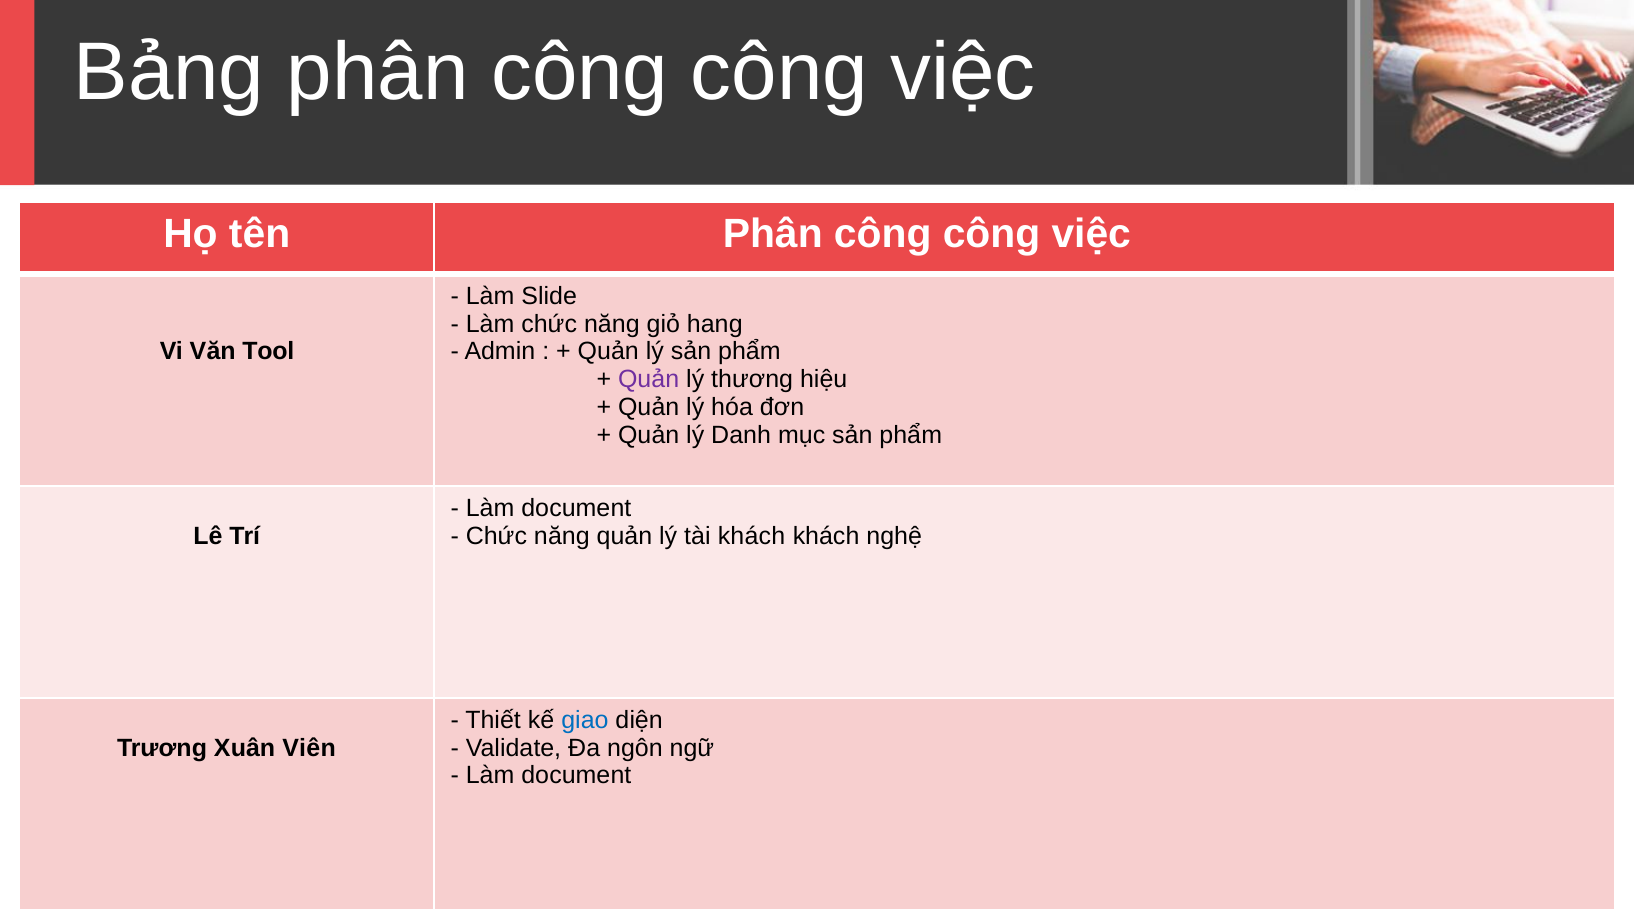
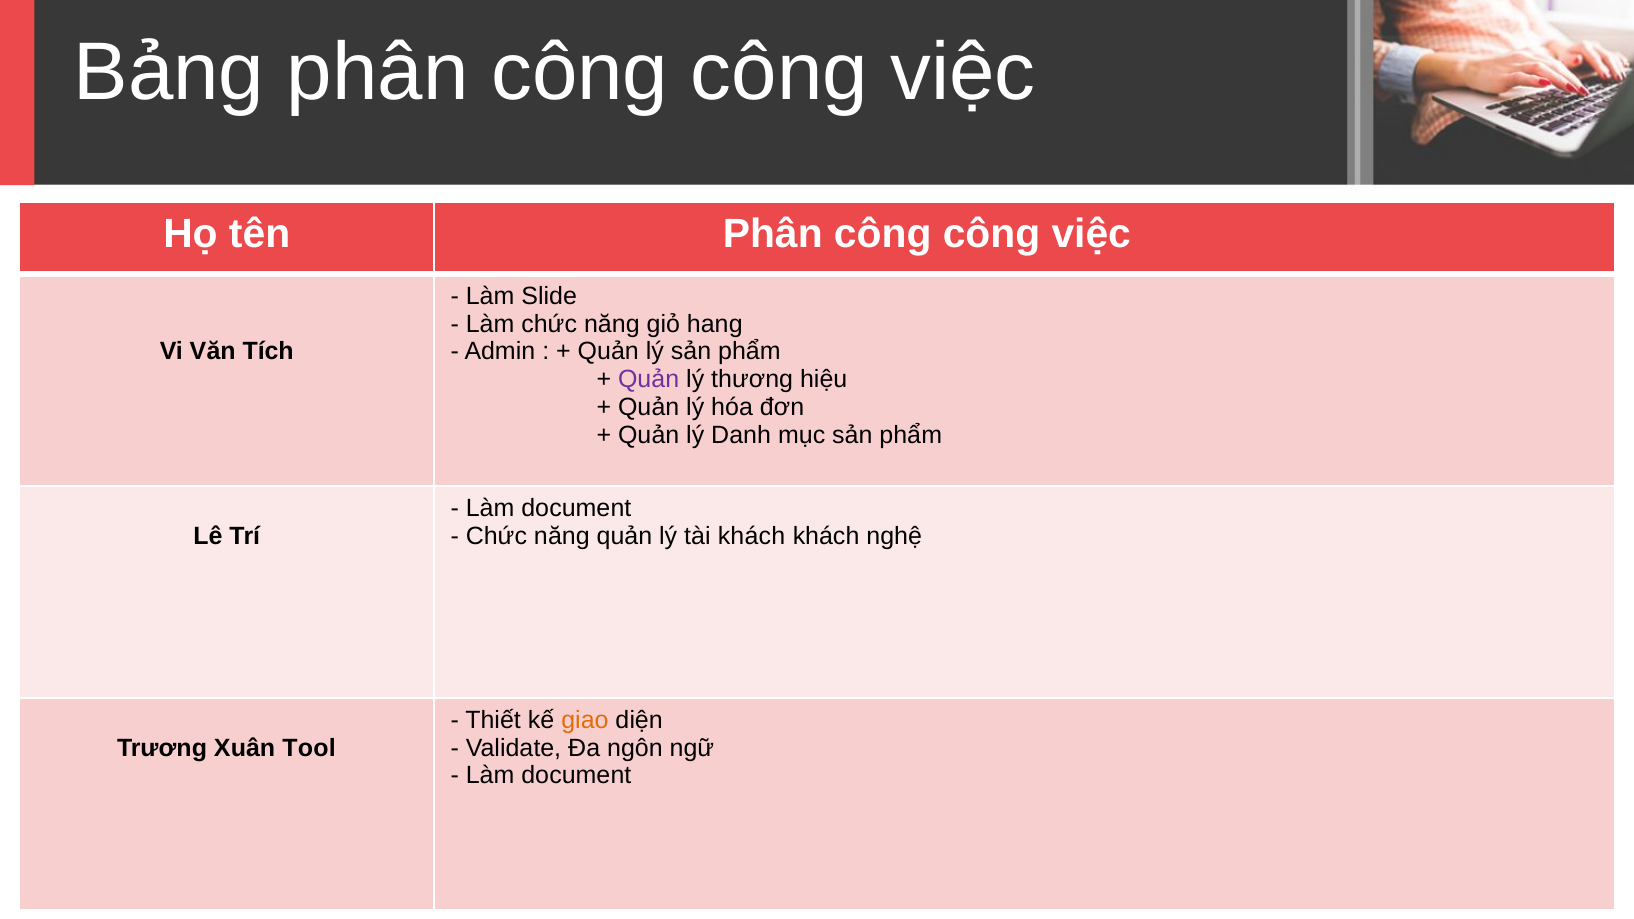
Tool: Tool -> Tích
giao colour: blue -> orange
Viên: Viên -> Tool
